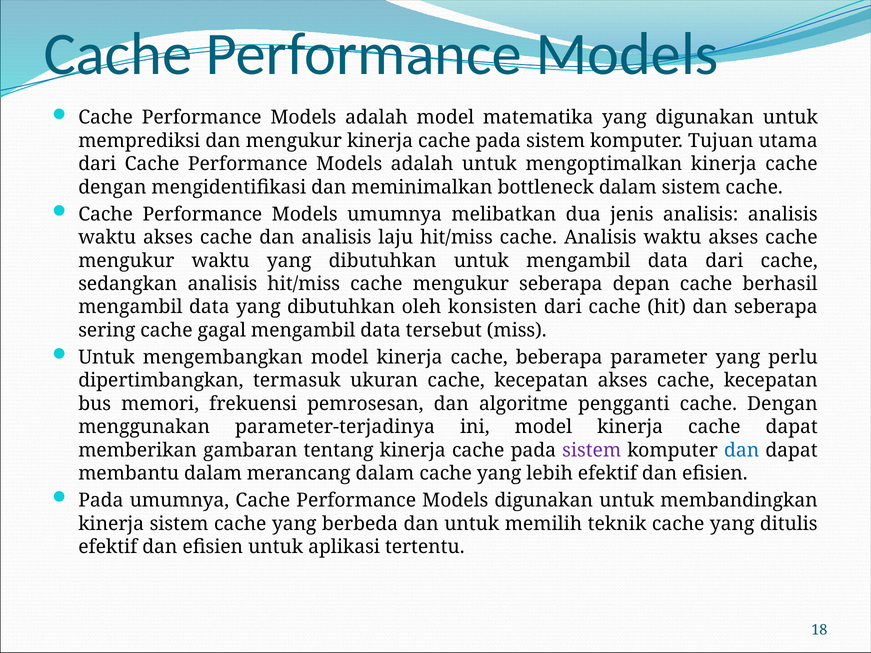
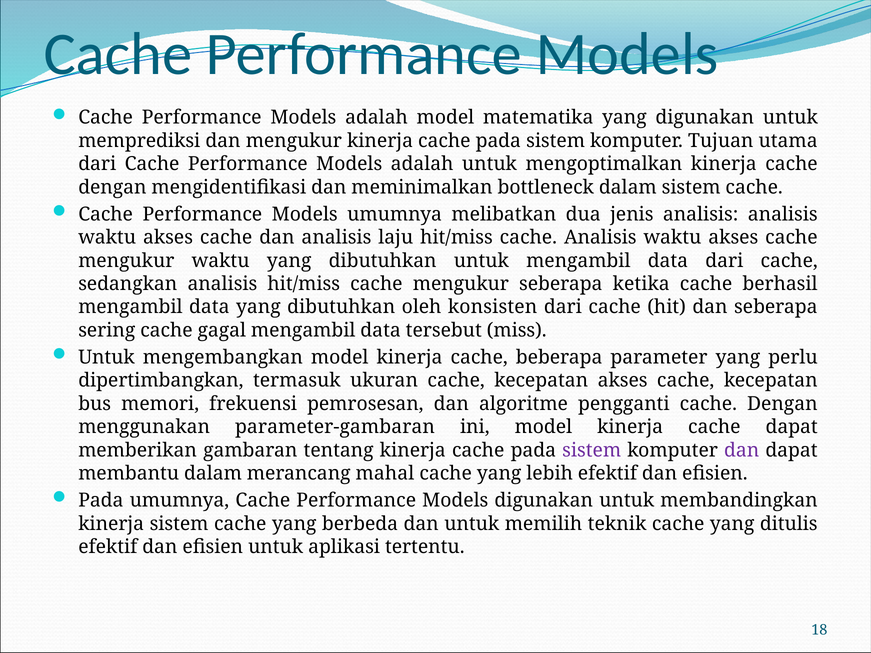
depan: depan -> ketika
parameter-terjadinya: parameter-terjadinya -> parameter-gambaran
dan at (742, 450) colour: blue -> purple
merancang dalam: dalam -> mahal
